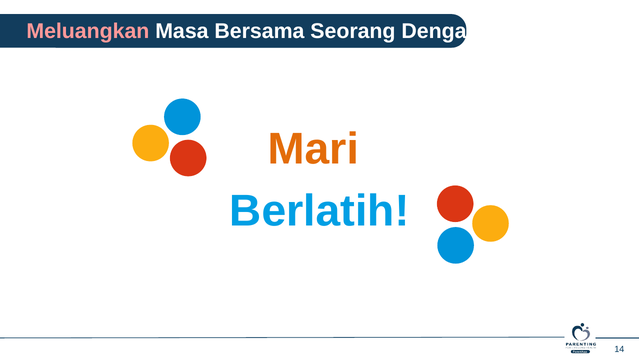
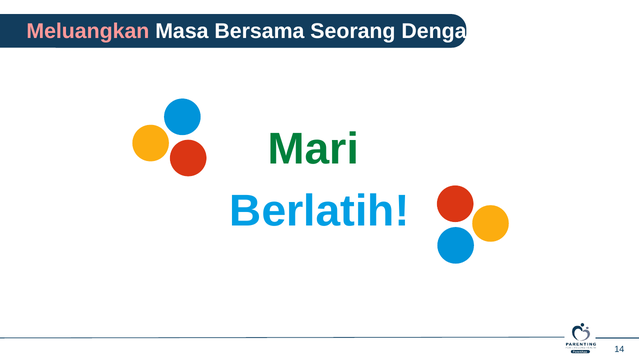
Mari colour: orange -> green
